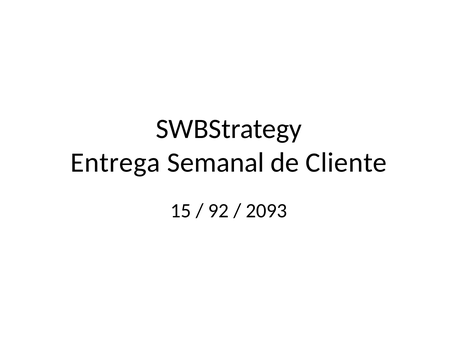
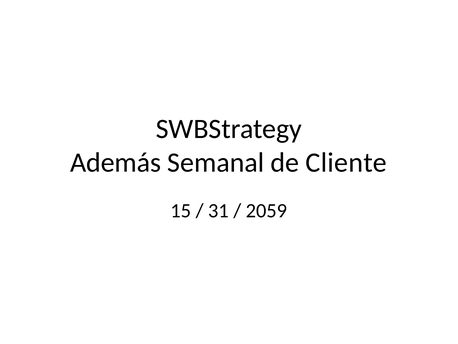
Entrega: Entrega -> Además
92: 92 -> 31
2093: 2093 -> 2059
